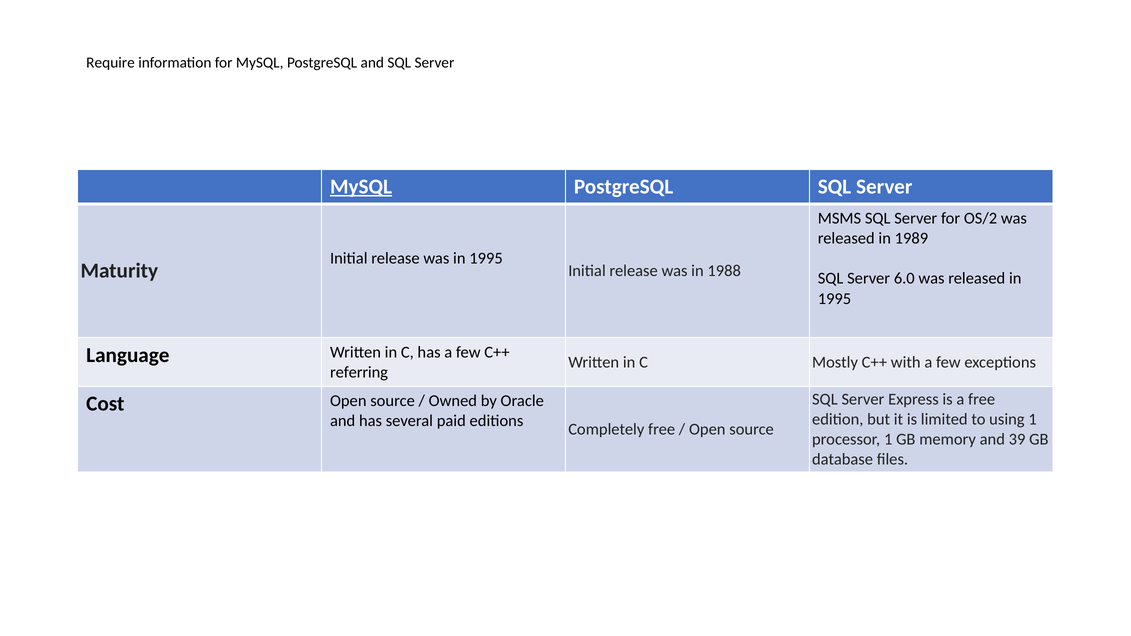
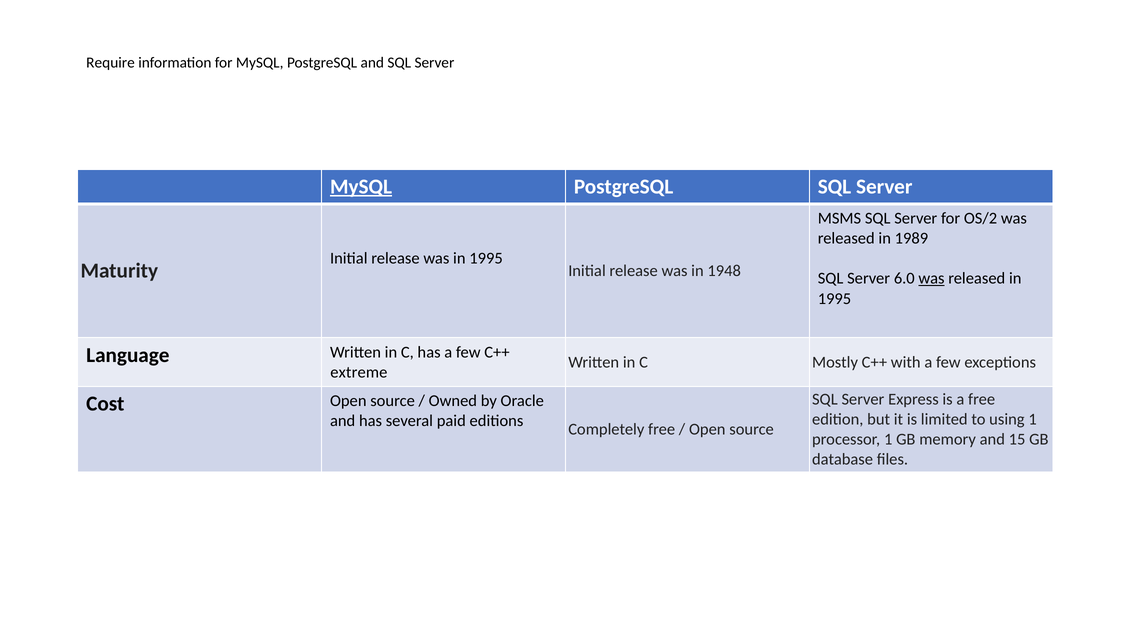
1988: 1988 -> 1948
was at (932, 279) underline: none -> present
referring: referring -> extreme
39: 39 -> 15
